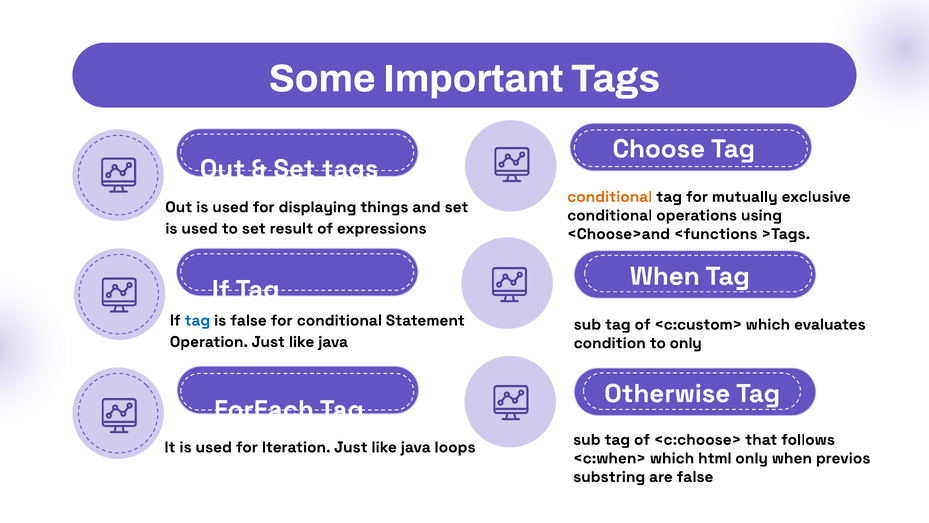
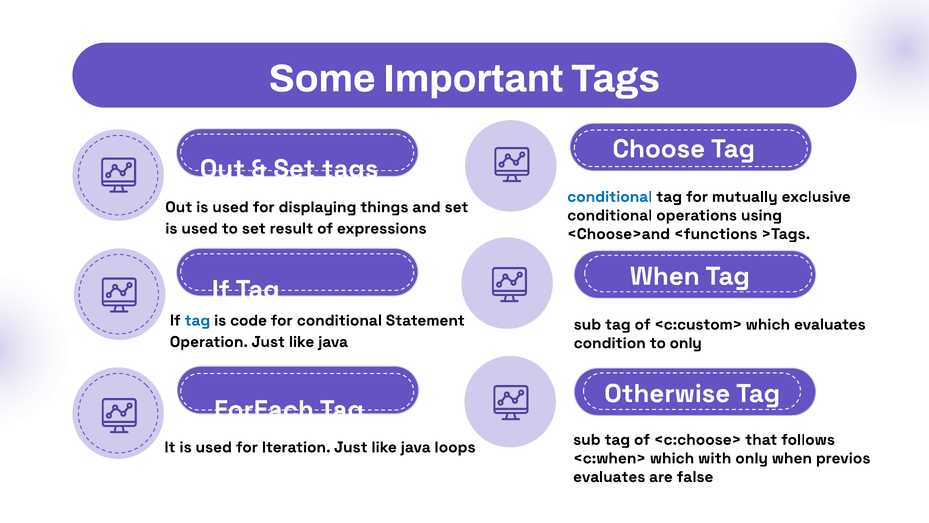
conditional at (610, 197) colour: orange -> blue
is false: false -> code
html: html -> with
substring at (609, 476): substring -> evaluates
